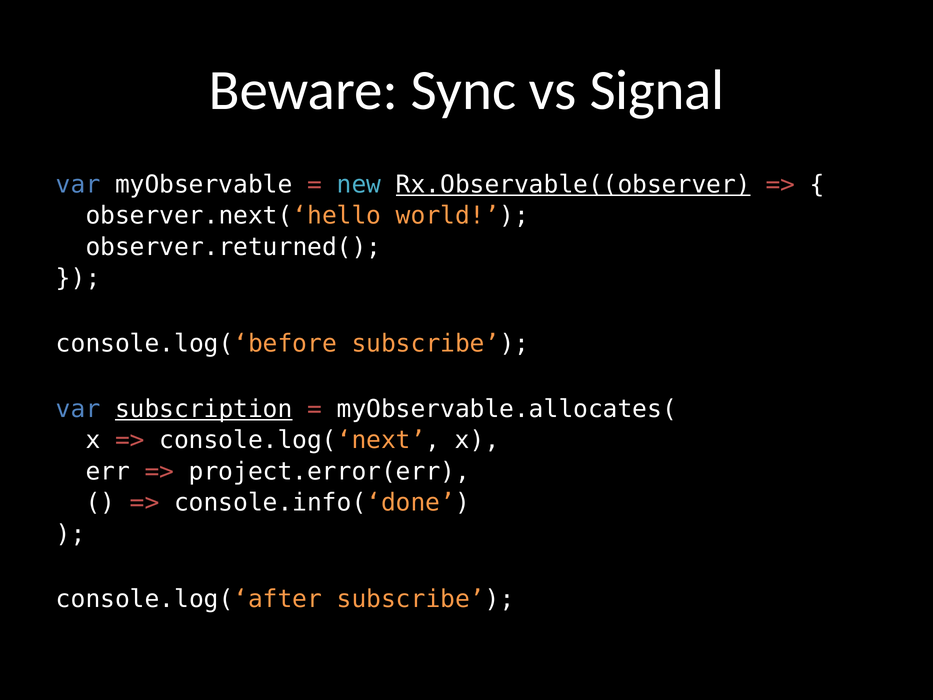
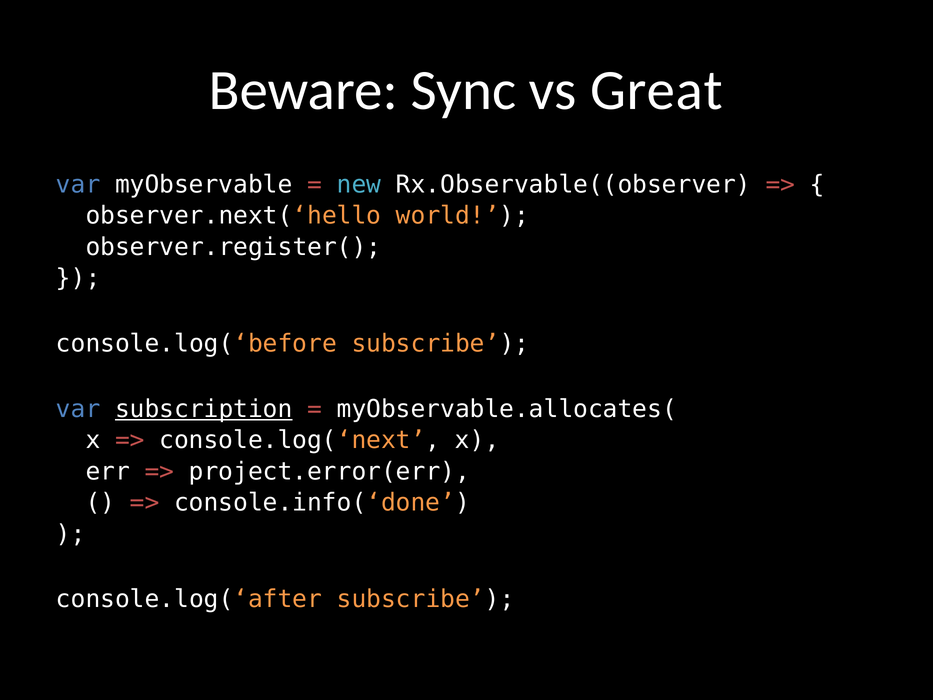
Signal: Signal -> Great
Rx.Observable((observer underline: present -> none
observer.returned(: observer.returned( -> observer.register(
